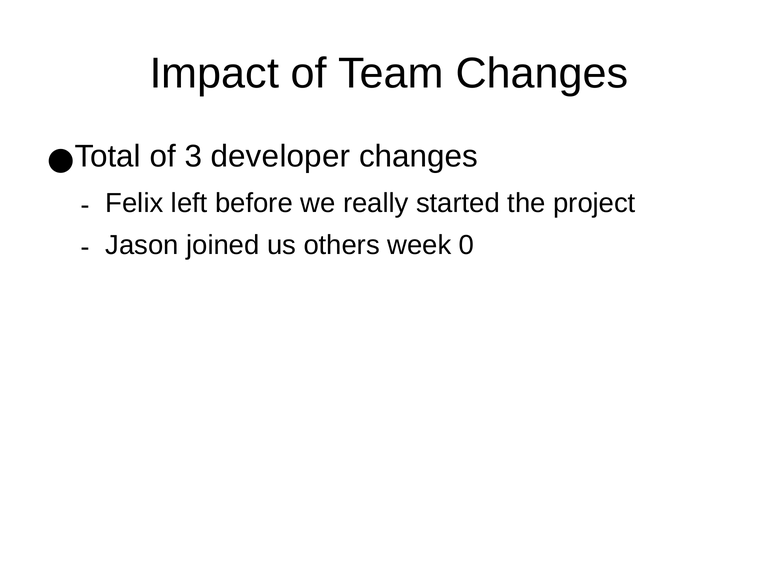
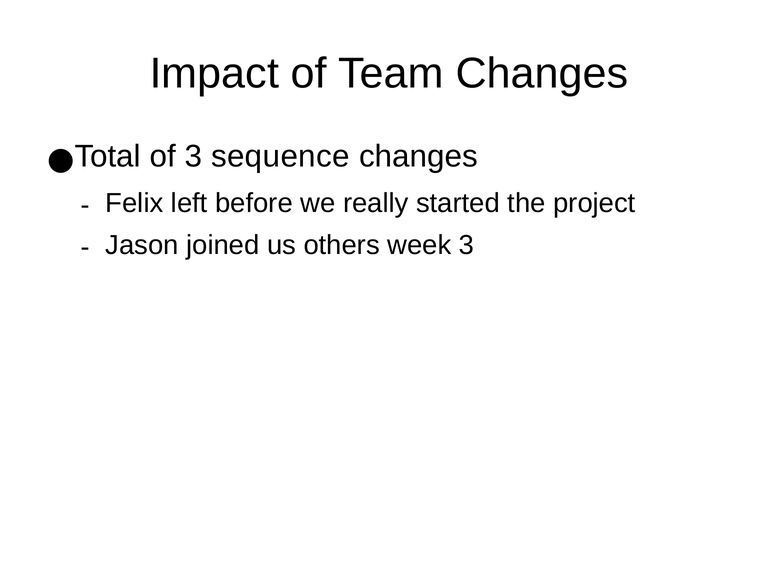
developer: developer -> sequence
week 0: 0 -> 3
